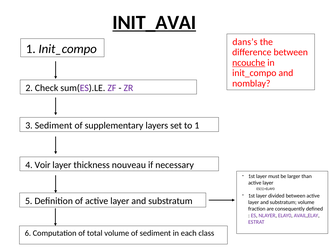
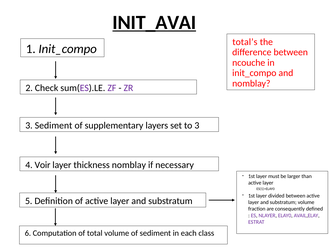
dans’s: dans’s -> total’s
ncouche underline: present -> none
to 1: 1 -> 3
thickness nouveau: nouveau -> nomblay
